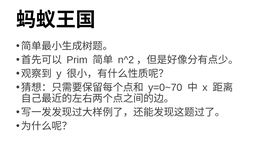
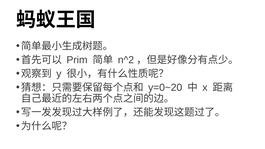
y=0~70: y=0~70 -> y=0~20
